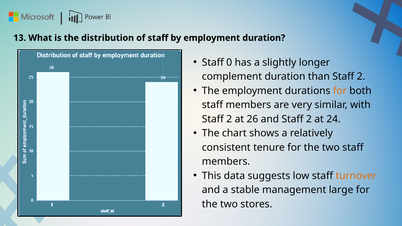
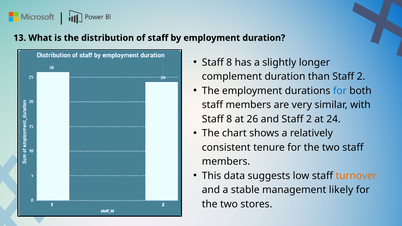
0 at (229, 63): 0 -> 8
for at (340, 91) colour: orange -> blue
2 at (229, 119): 2 -> 8
large: large -> likely
